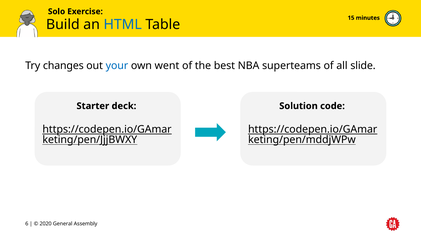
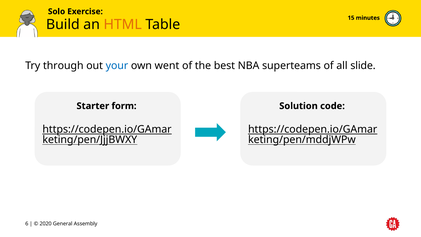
HTML colour: blue -> orange
changes: changes -> through
deck: deck -> form
